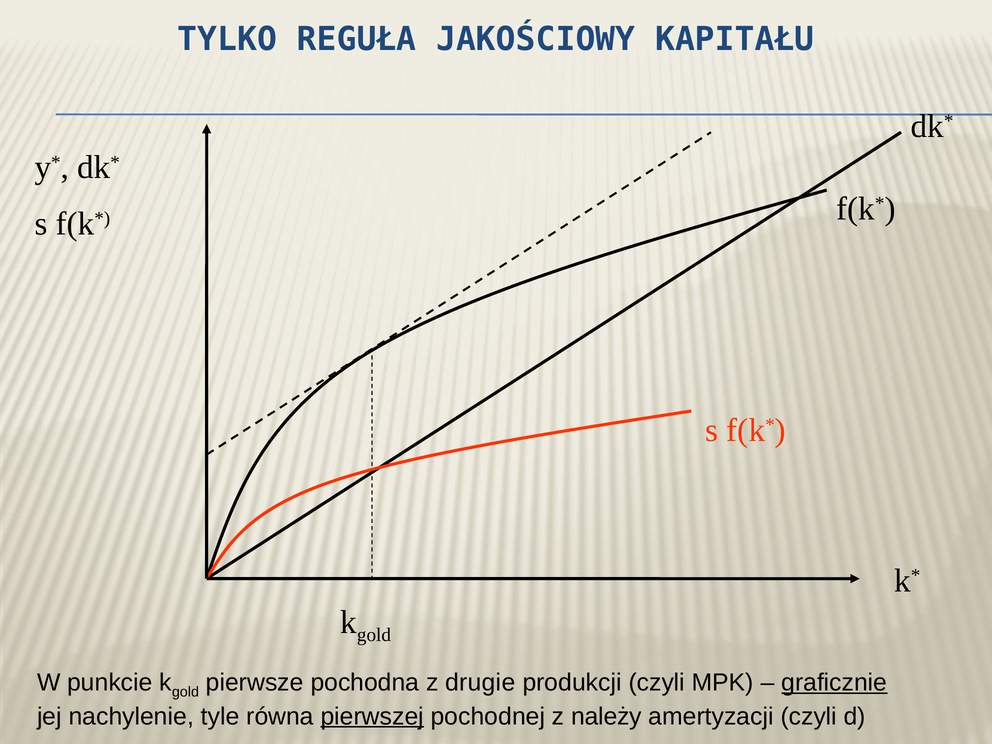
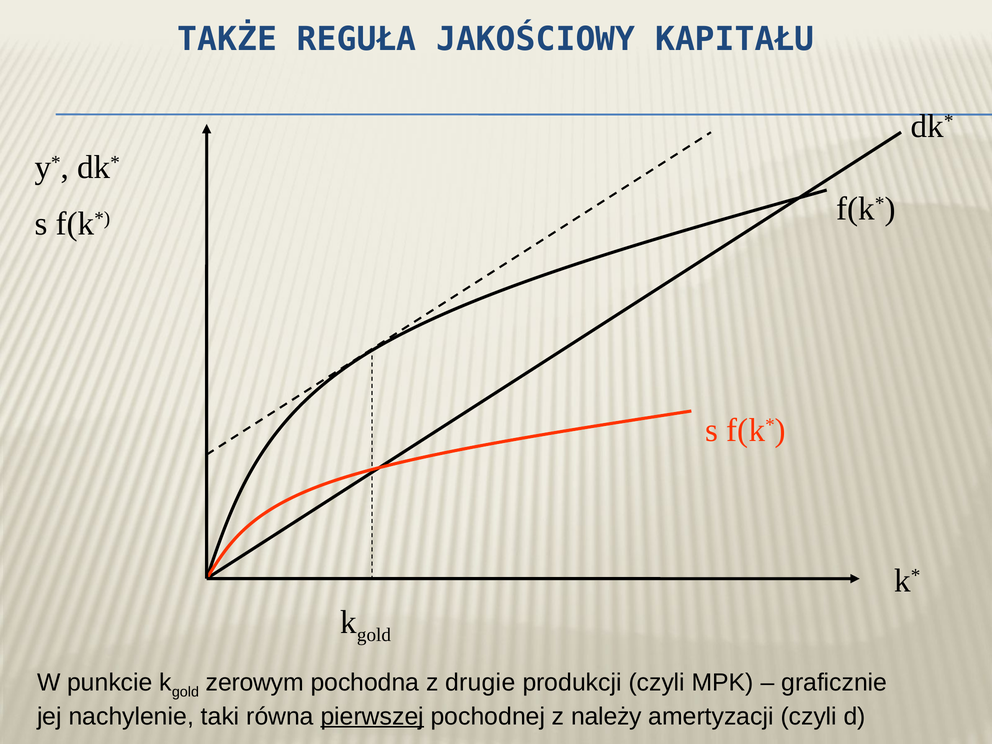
TYLKO: TYLKO -> TAKŻE
pierwsze: pierwsze -> zerowym
graficznie underline: present -> none
tyle: tyle -> taki
